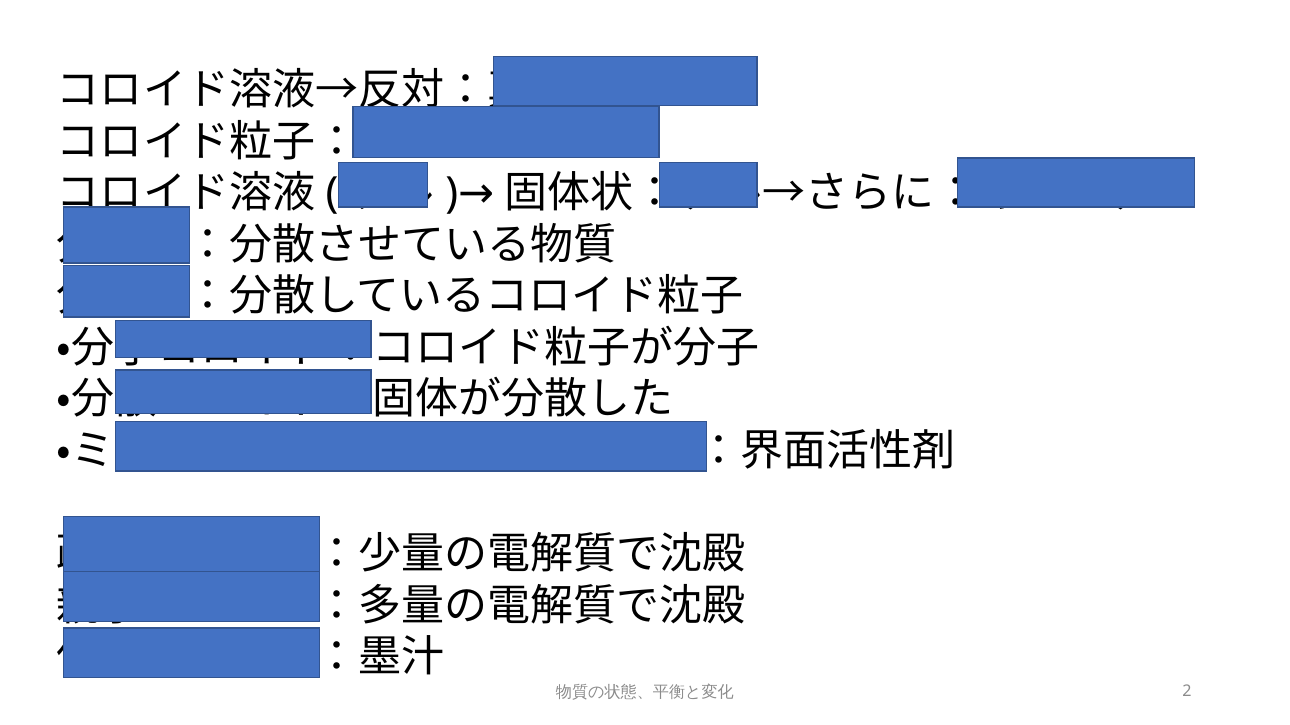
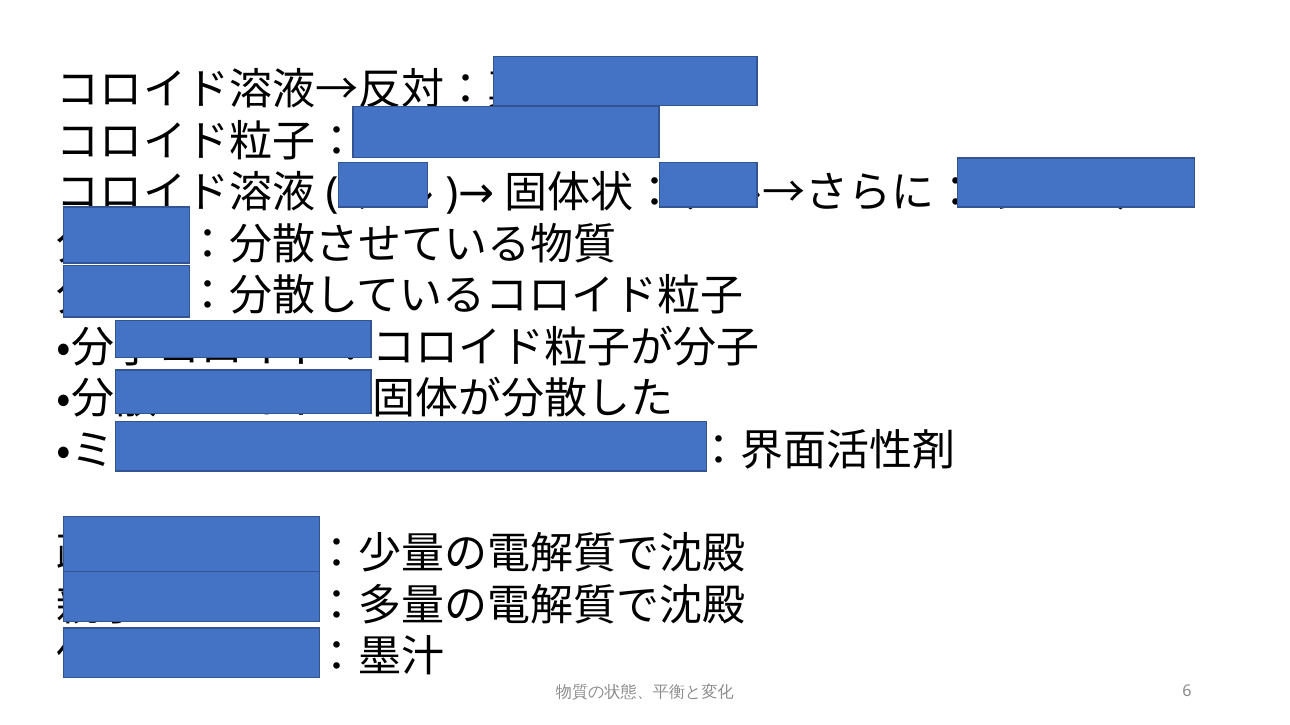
2: 2 -> 6
